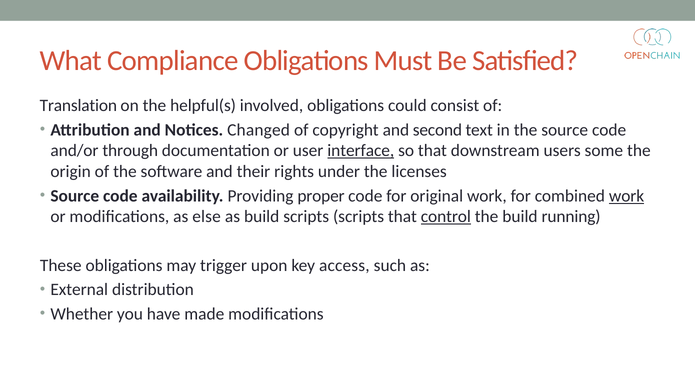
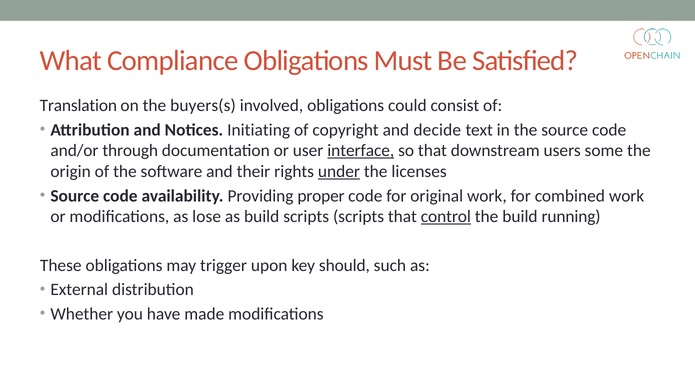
helpful(s: helpful(s -> buyers(s
Changed: Changed -> Initiating
second: second -> decide
under underline: none -> present
work at (627, 196) underline: present -> none
else: else -> lose
access: access -> should
